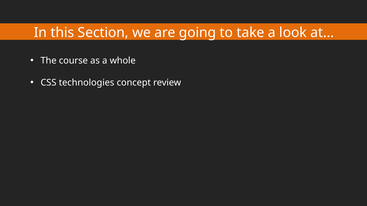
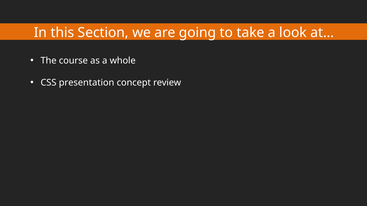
technologies: technologies -> presentation
